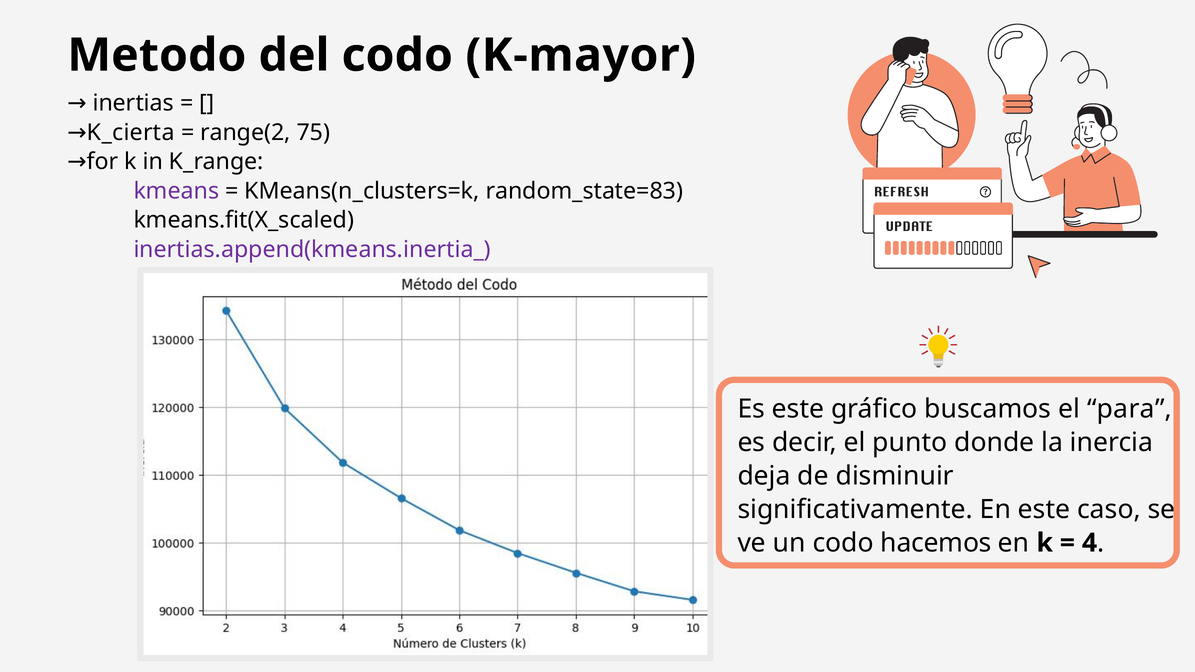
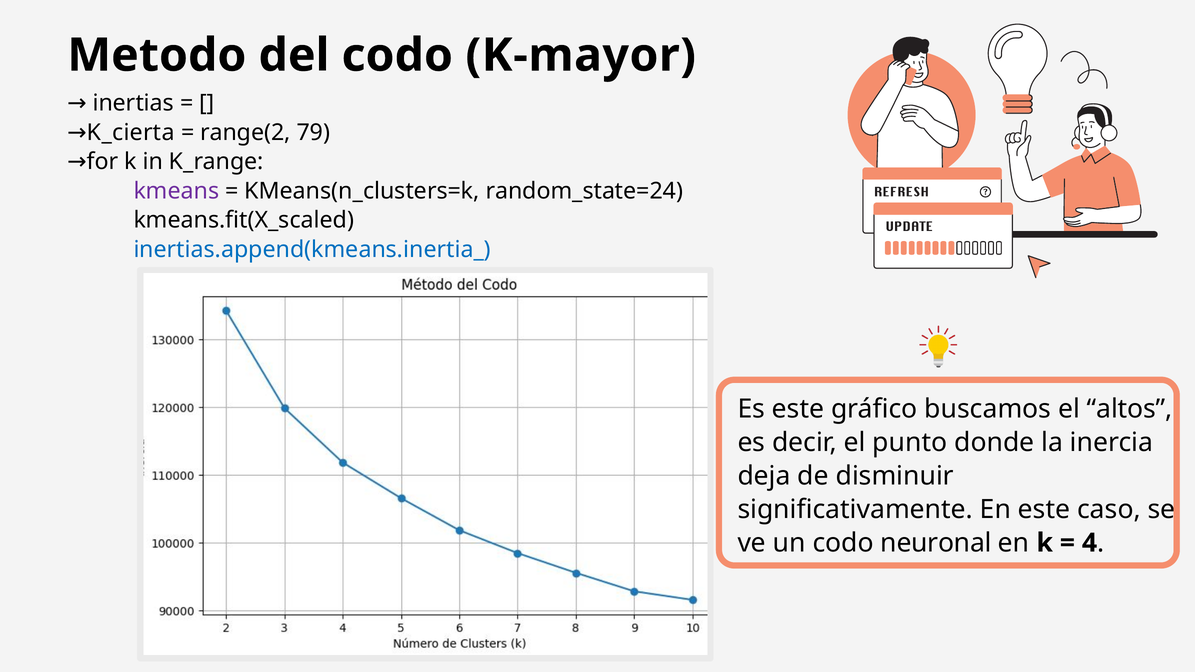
75: 75 -> 79
random_state=83: random_state=83 -> random_state=24
inertias.append(kmeans.inertia_ colour: purple -> blue
para: para -> altos
hacemos: hacemos -> neuronal
